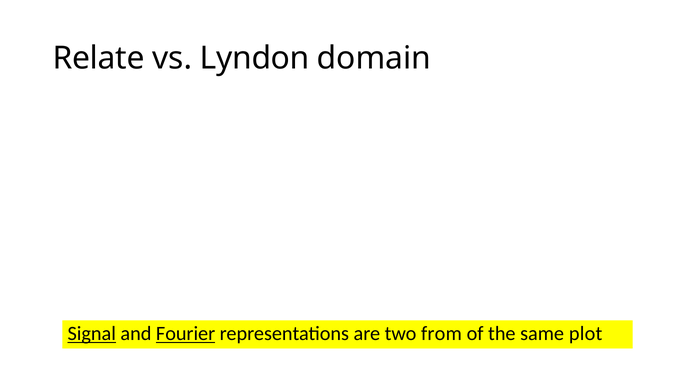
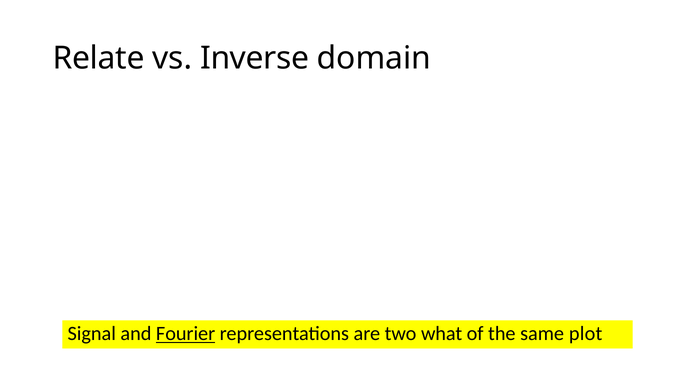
Lyndon: Lyndon -> Inverse
Signal underline: present -> none
from: from -> what
